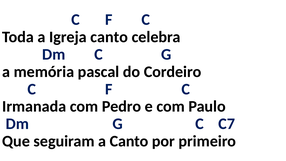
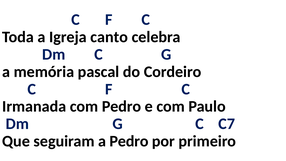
a Canto: Canto -> Pedro
